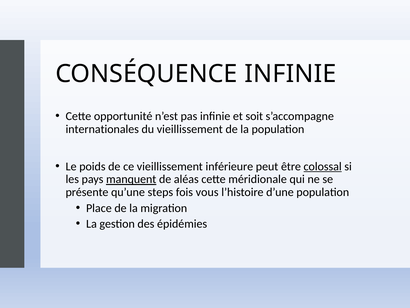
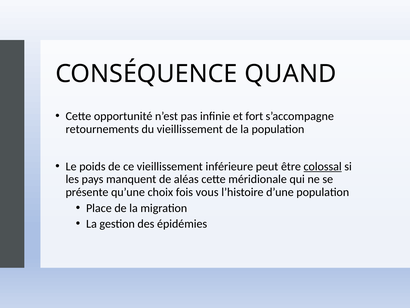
CONSÉQUENCE INFINIE: INFINIE -> QUAND
soit: soit -> fort
internationales: internationales -> retournements
manquent underline: present -> none
steps: steps -> choix
